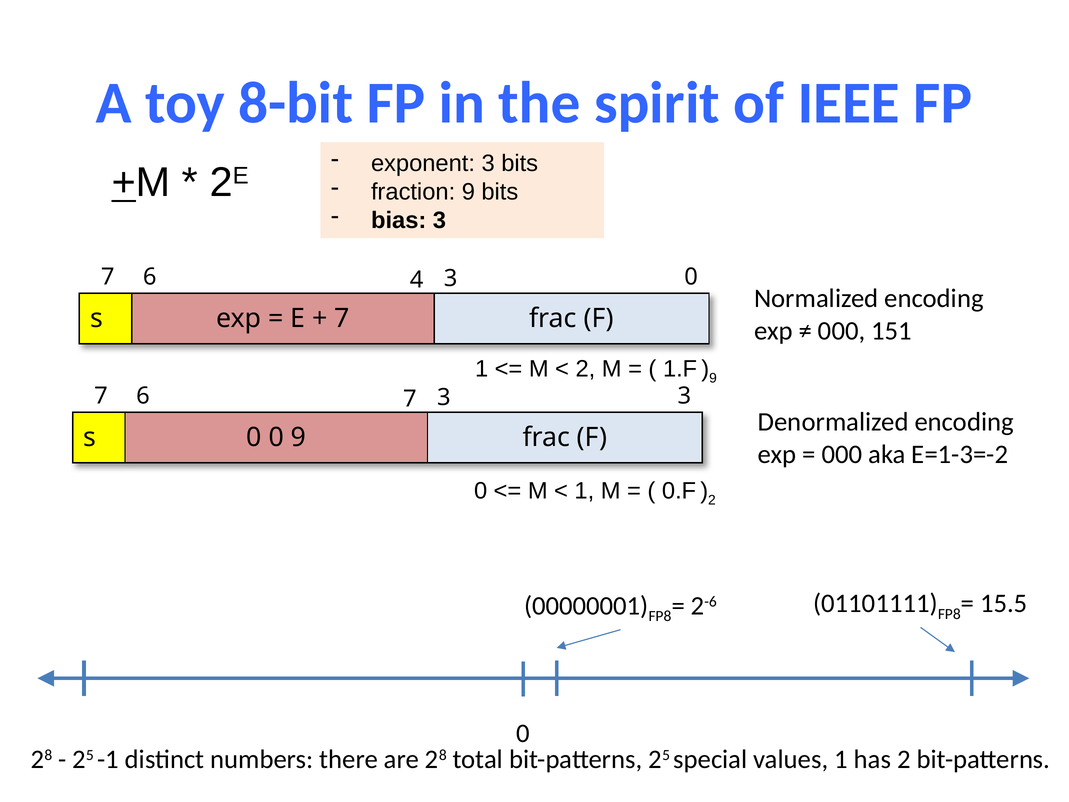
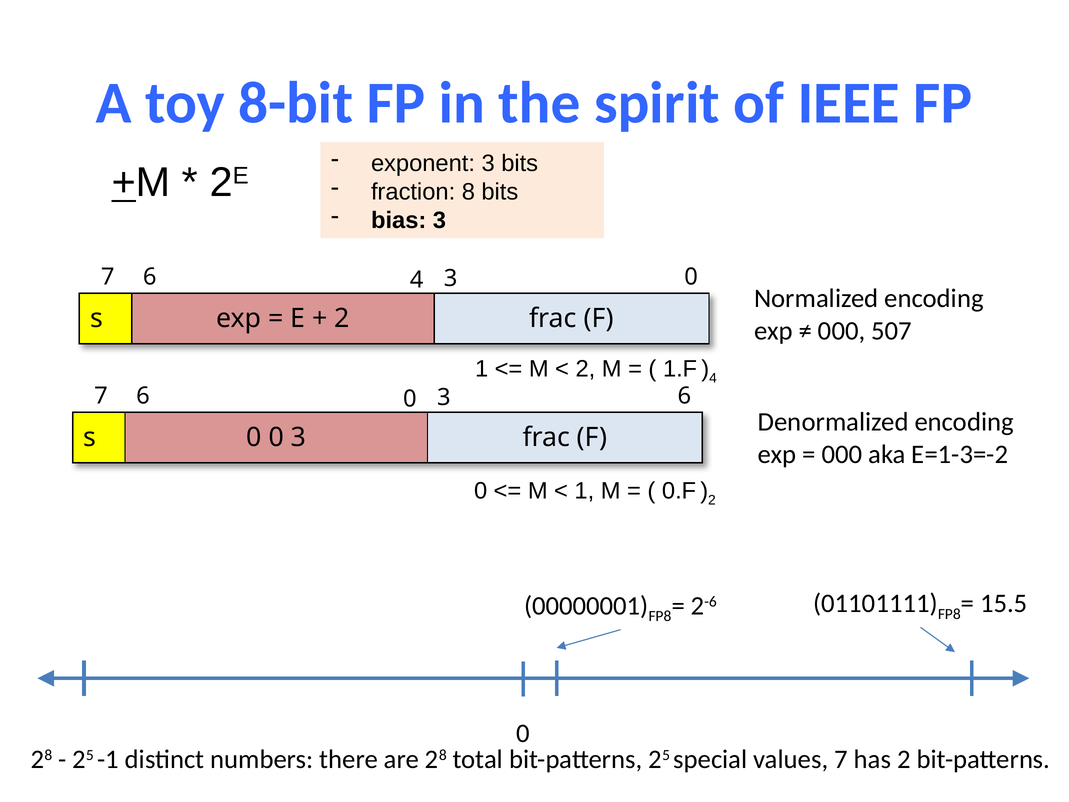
fraction 9: 9 -> 8
7 at (342, 318): 7 -> 2
151: 151 -> 507
9 at (713, 378): 9 -> 4
6 7: 7 -> 0
3 3: 3 -> 6
0 0 9: 9 -> 3
values 1: 1 -> 7
